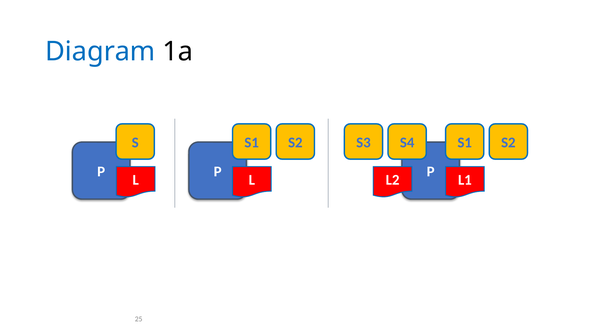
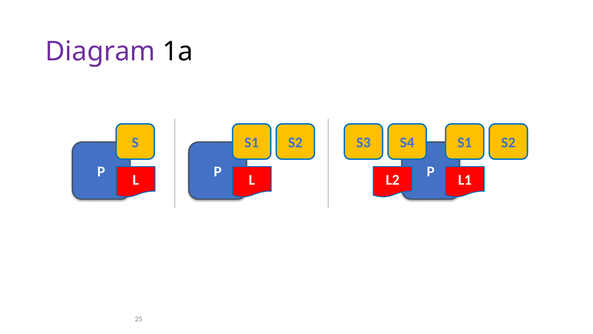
Diagram colour: blue -> purple
